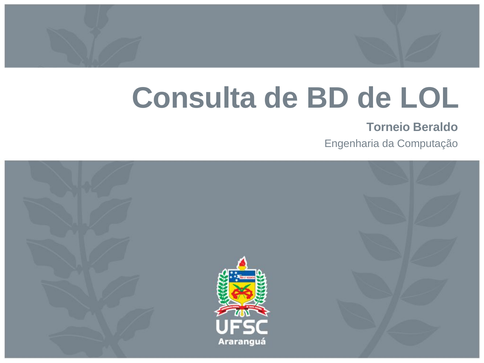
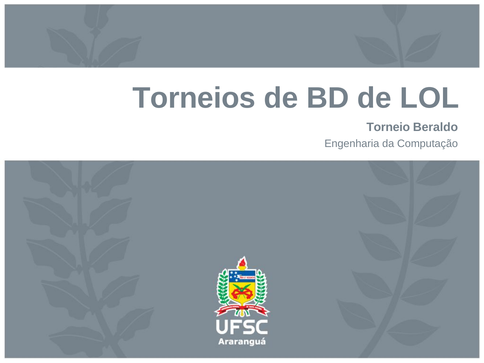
Consulta: Consulta -> Torneios
